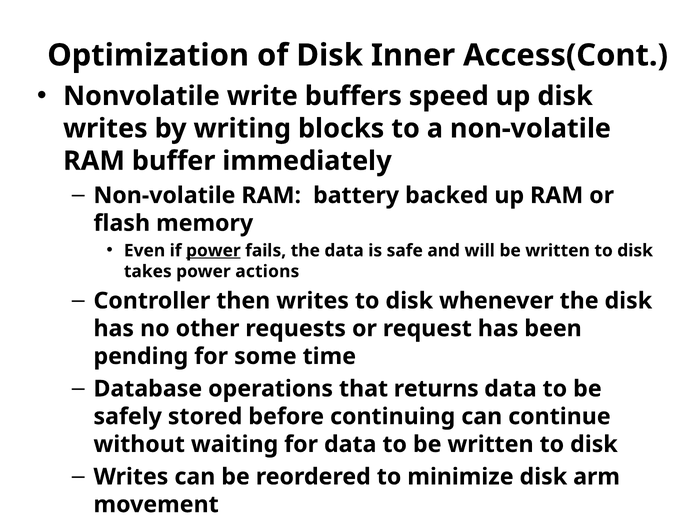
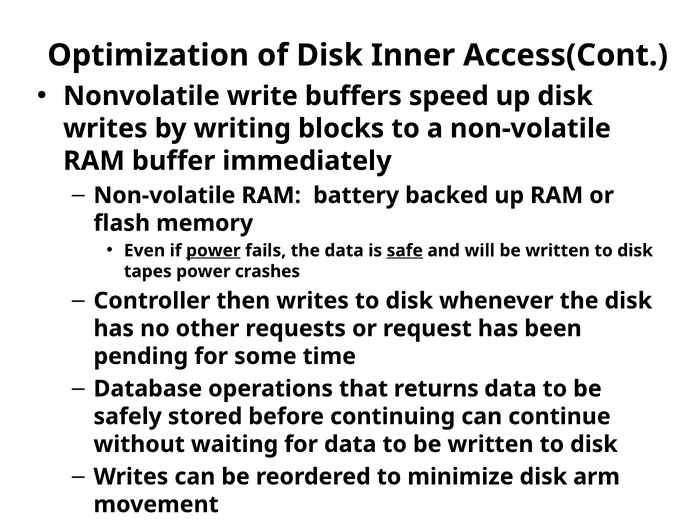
safe underline: none -> present
takes: takes -> tapes
actions: actions -> crashes
